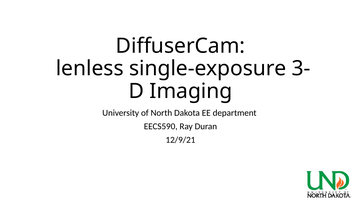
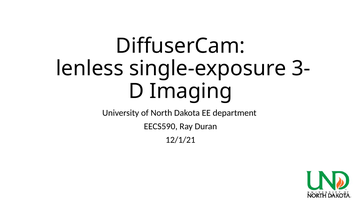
12/9/21: 12/9/21 -> 12/1/21
